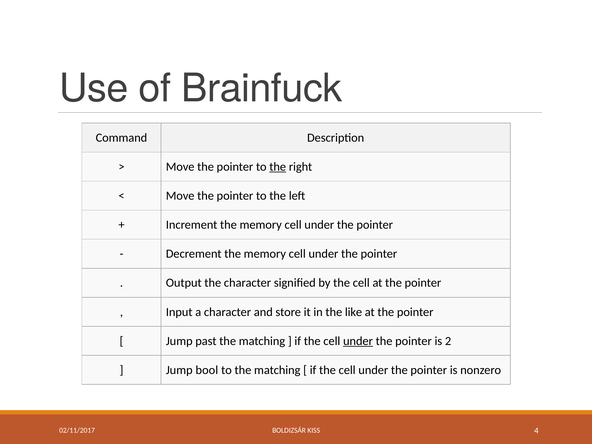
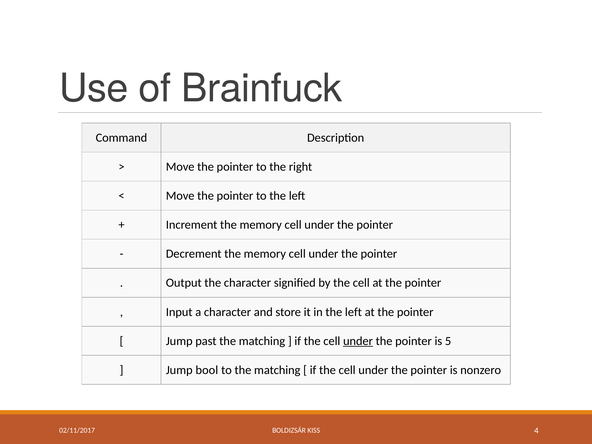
the at (278, 167) underline: present -> none
in the like: like -> left
2: 2 -> 5
